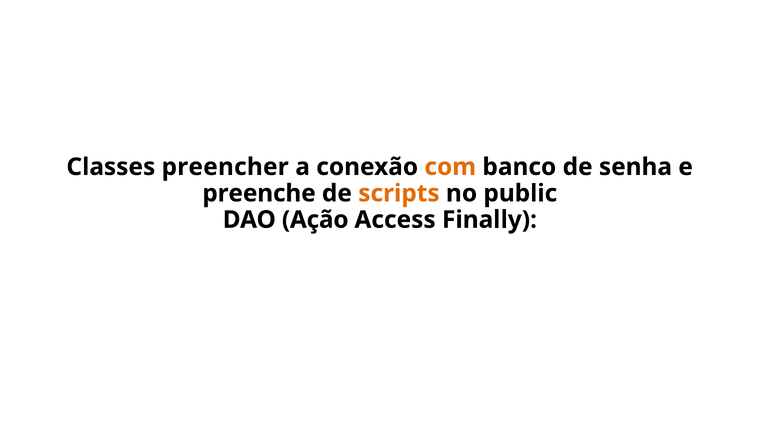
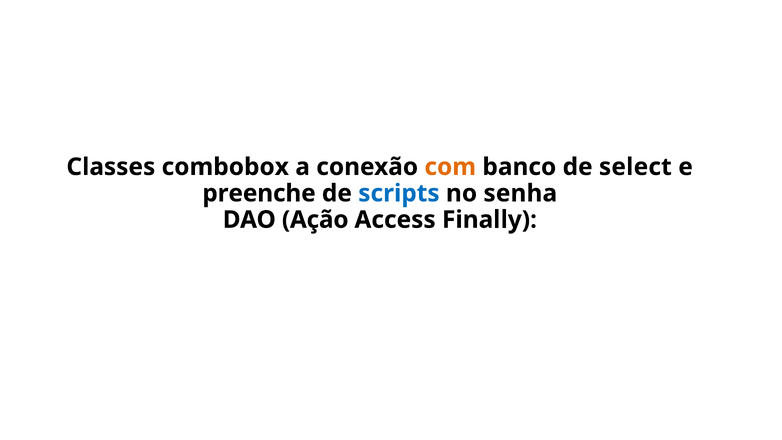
preencher: preencher -> combobox
senha: senha -> select
scripts colour: orange -> blue
public: public -> senha
